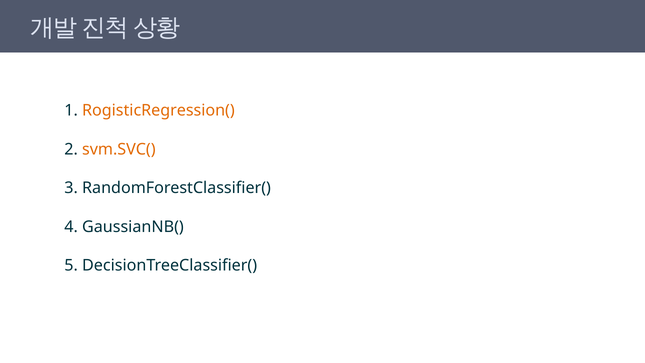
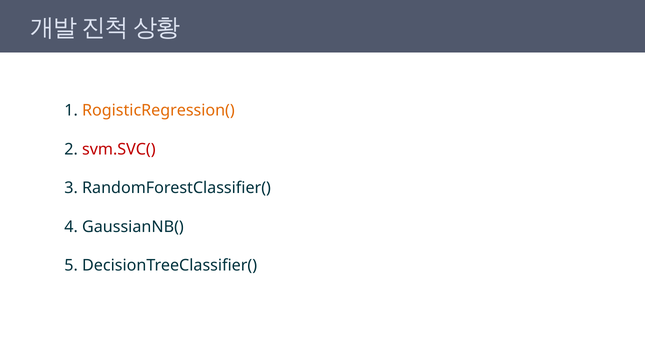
svm.SVC( colour: orange -> red
